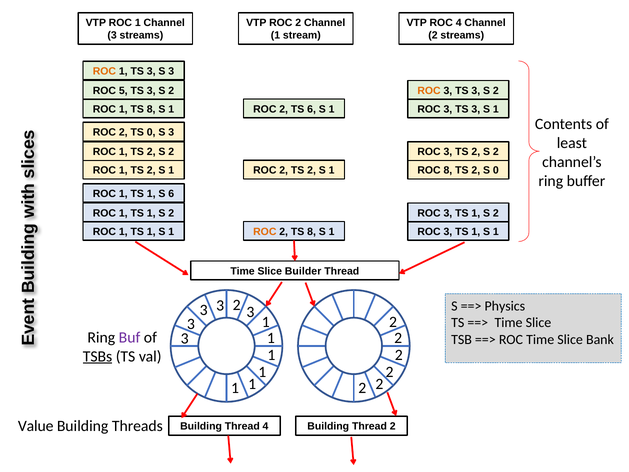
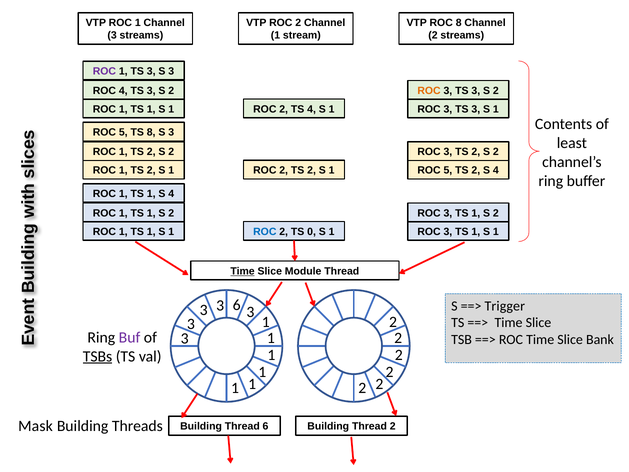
ROC 4: 4 -> 8
ROC at (104, 71) colour: orange -> purple
ROC 5: 5 -> 4
8 at (151, 109): 8 -> 1
TS 6: 6 -> 4
2 at (123, 132): 2 -> 5
TS 0: 0 -> 8
8 at (448, 170): 8 -> 5
2 S 0: 0 -> 4
1 S 6: 6 -> 4
ROC at (265, 232) colour: orange -> blue
2 TS 8: 8 -> 0
Time at (243, 271) underline: none -> present
Builder: Builder -> Module
Physics: Physics -> Trigger
2 at (237, 305): 2 -> 6
Value: Value -> Mask
Thread 4: 4 -> 6
